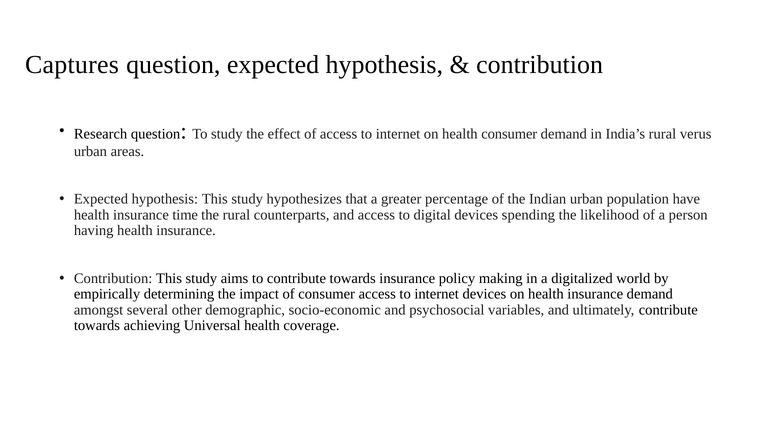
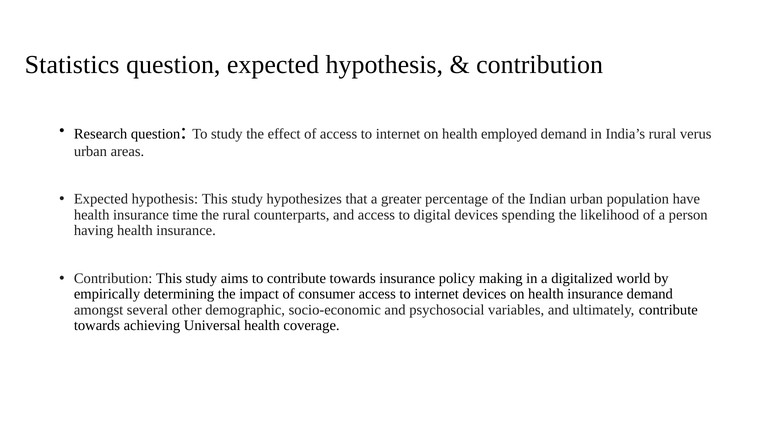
Captures: Captures -> Statistics
health consumer: consumer -> employed
